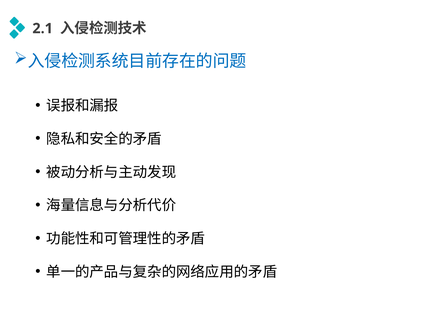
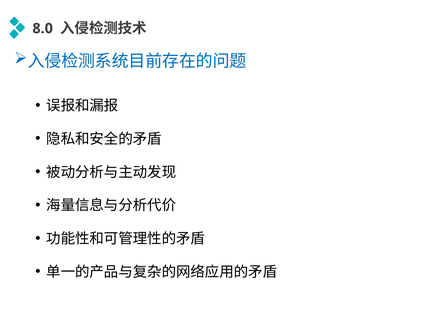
2.1: 2.1 -> 8.0
